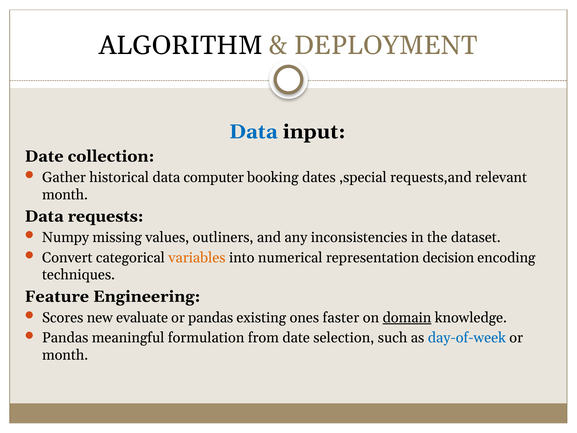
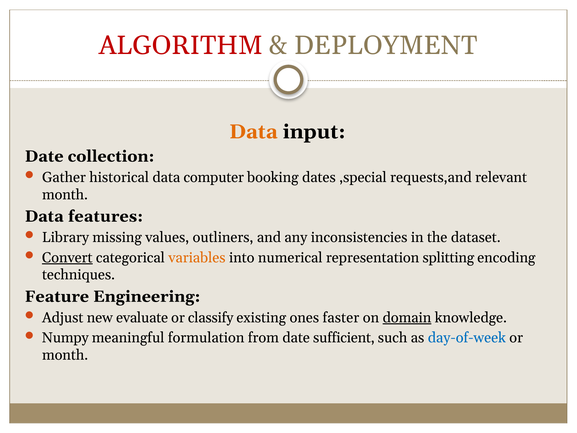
ALGORITHM colour: black -> red
Data at (253, 132) colour: blue -> orange
requests: requests -> features
Numpy: Numpy -> Library
Convert underline: none -> present
decision: decision -> splitting
Scores: Scores -> Adjust
or pandas: pandas -> classify
Pandas at (65, 338): Pandas -> Numpy
selection: selection -> sufficient
